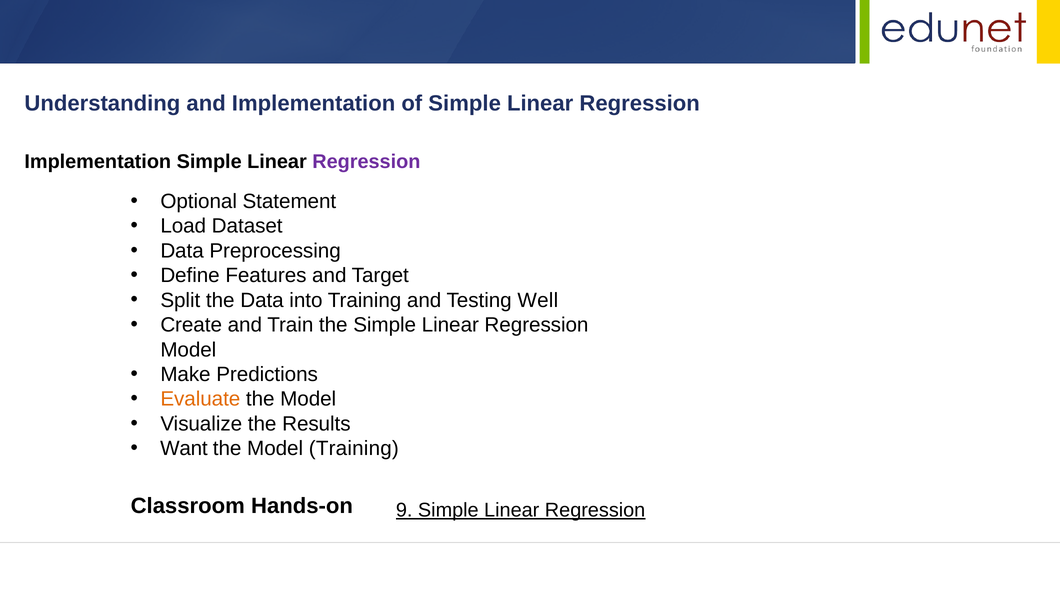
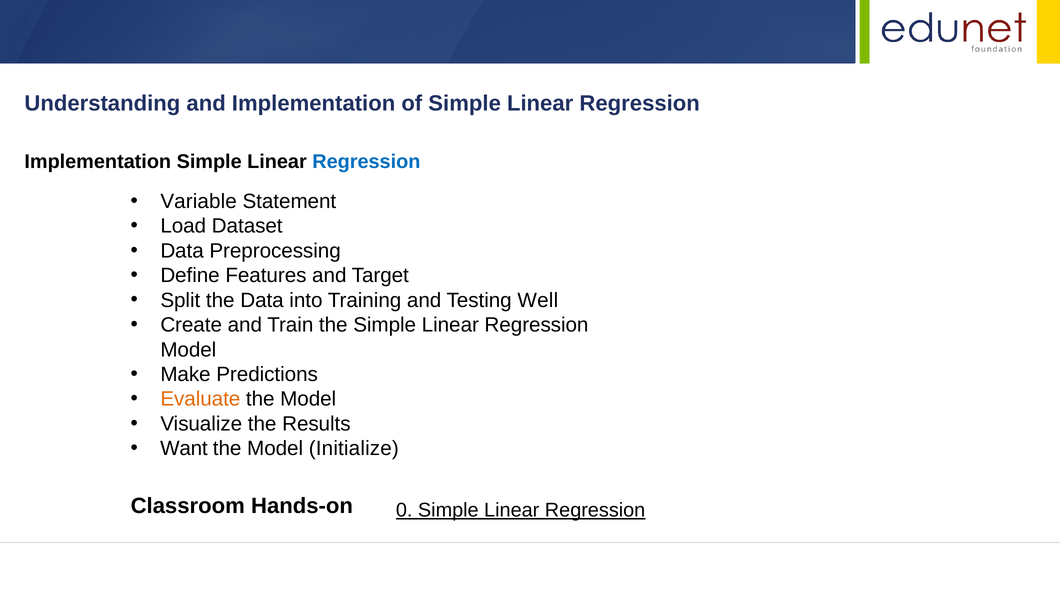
Regression at (366, 162) colour: purple -> blue
Optional: Optional -> Variable
Model Training: Training -> Initialize
9: 9 -> 0
